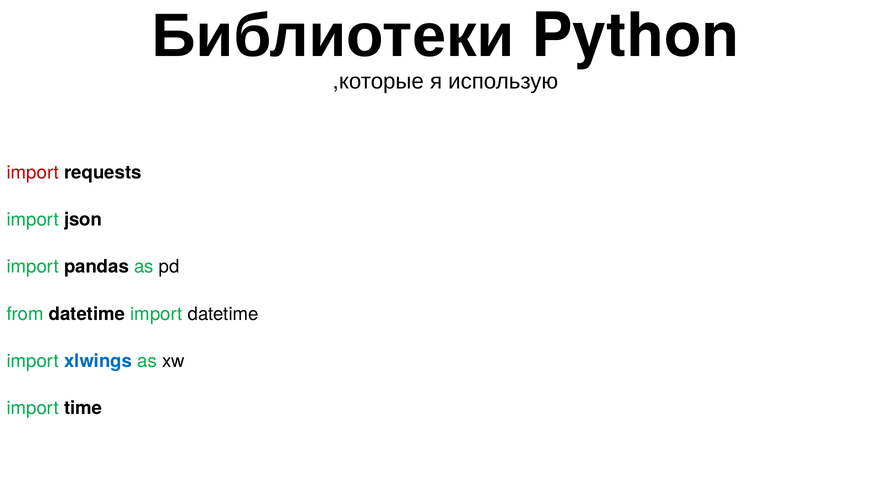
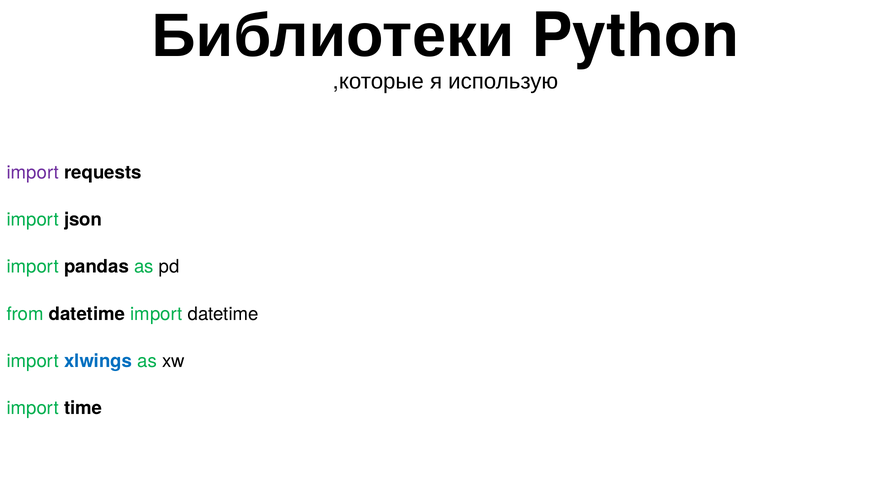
import at (33, 173) colour: red -> purple
